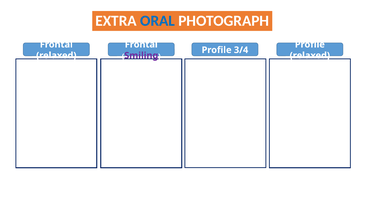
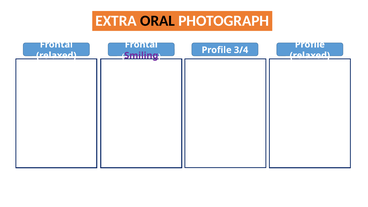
ORAL colour: blue -> black
